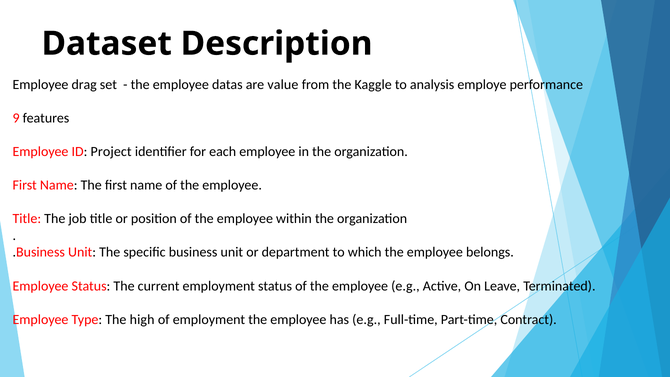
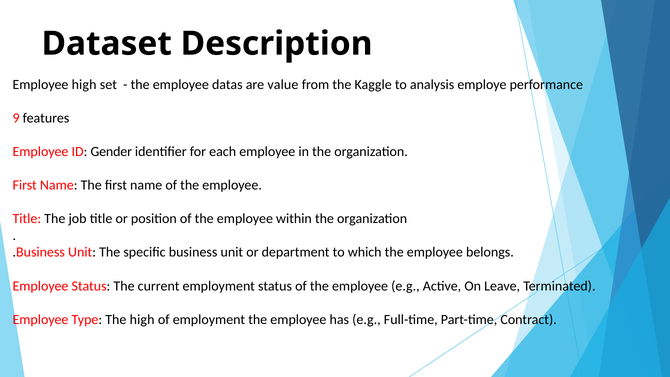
Employee drag: drag -> high
Project: Project -> Gender
